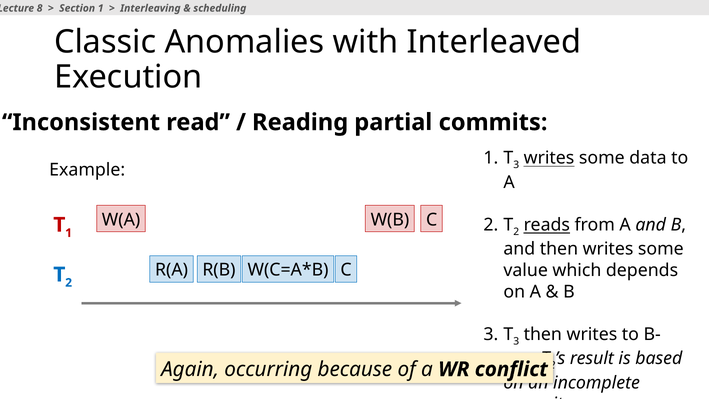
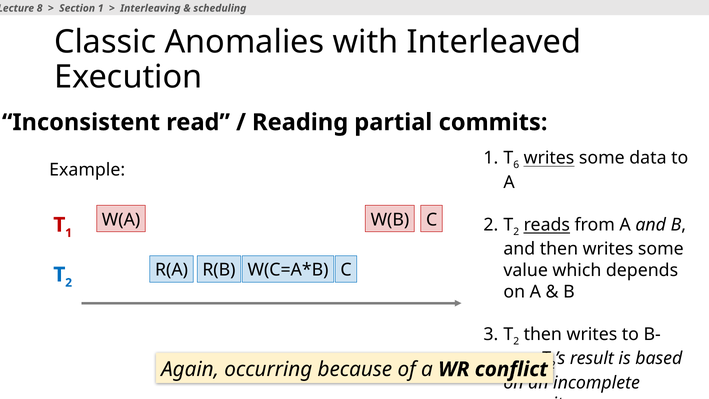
3 at (516, 165): 3 -> 6
3 at (516, 341): 3 -> 2
